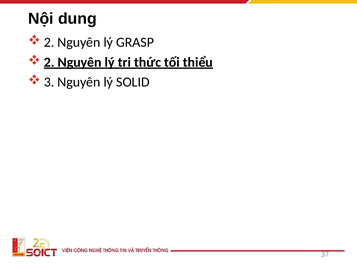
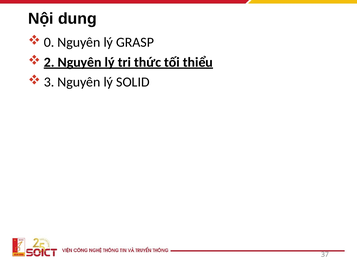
2 at (49, 42): 2 -> 0
